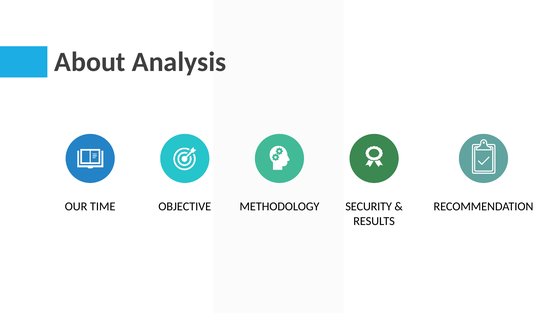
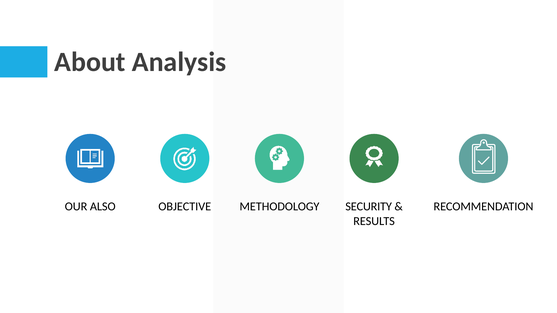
TIME: TIME -> ALSO
